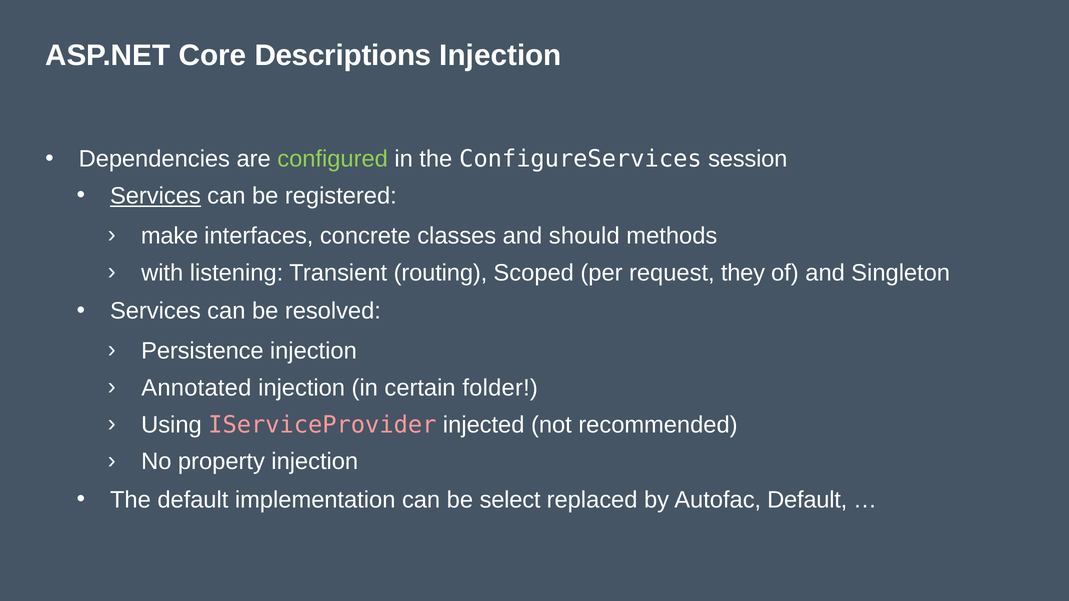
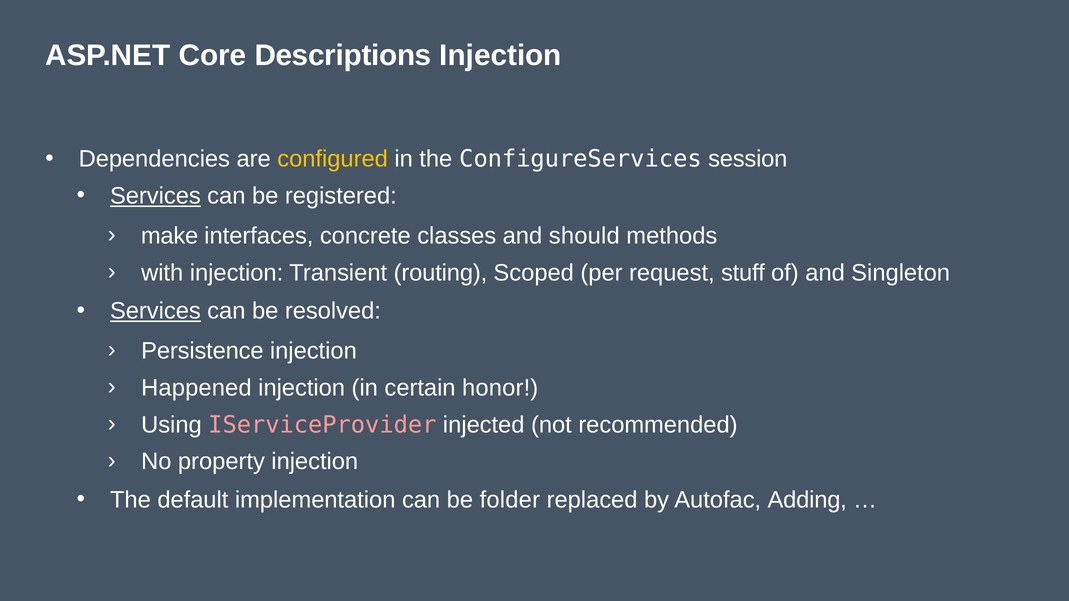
configured colour: light green -> yellow
with listening: listening -> injection
they: they -> stuff
Services at (155, 311) underline: none -> present
Annotated: Annotated -> Happened
folder: folder -> honor
select: select -> folder
Autofac Default: Default -> Adding
